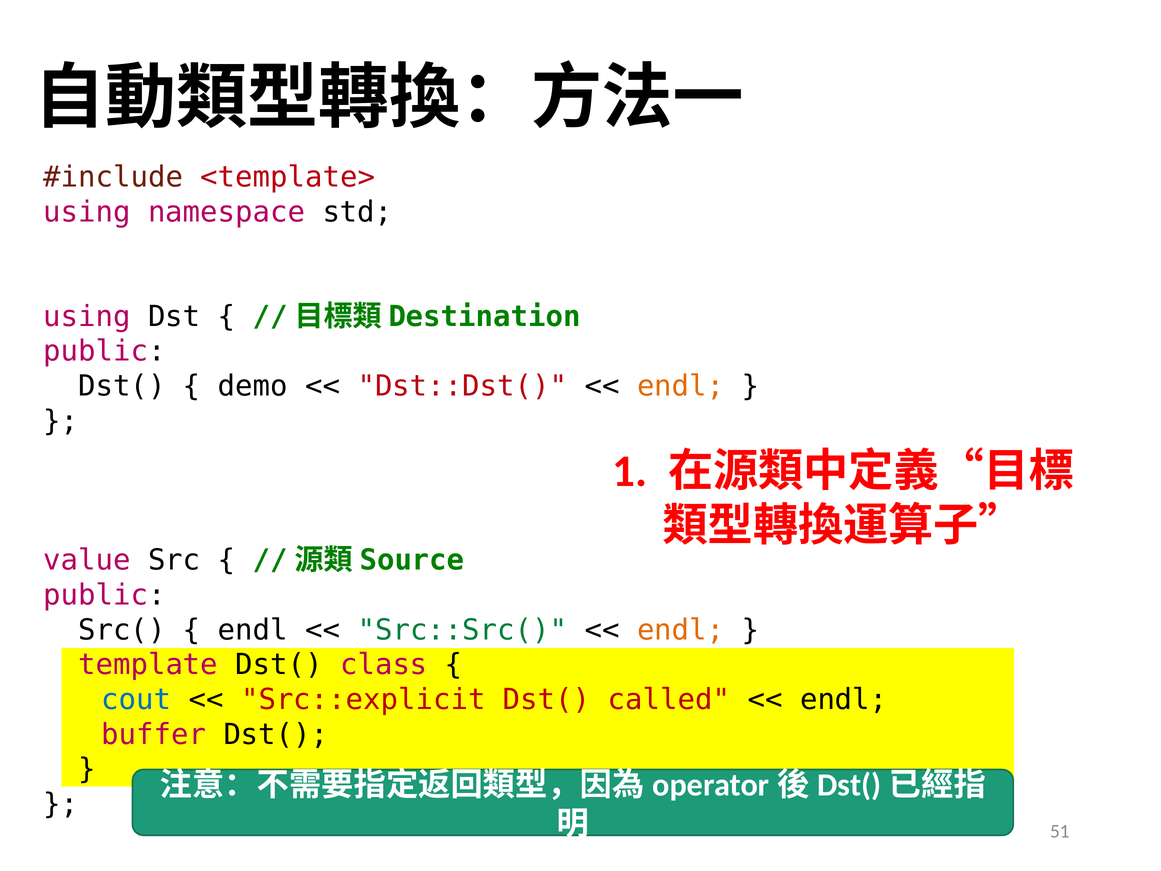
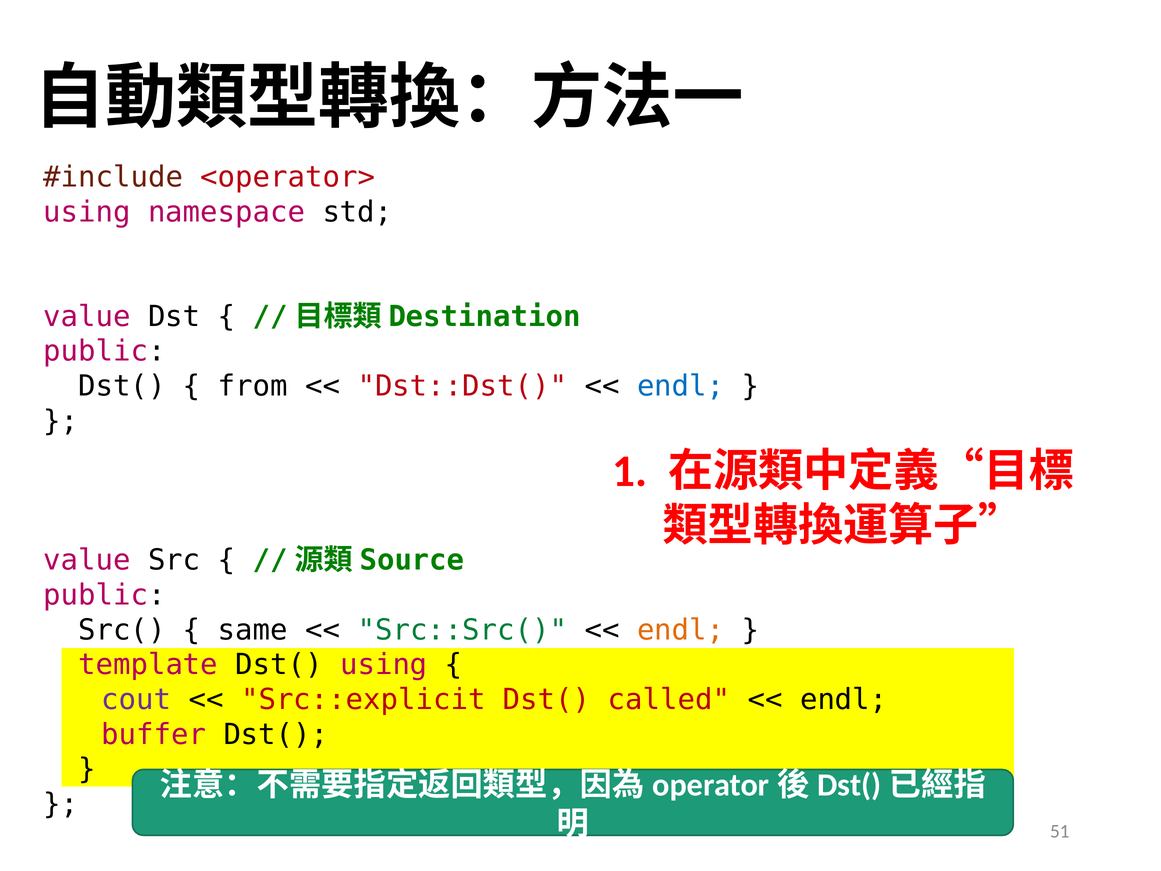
<template>: <template> -> <operator>
using at (87, 316): using -> value
demo: demo -> from
endl at (681, 386) colour: orange -> blue
endl at (253, 630): endl -> same
Dst( class: class -> using
cout colour: blue -> purple
